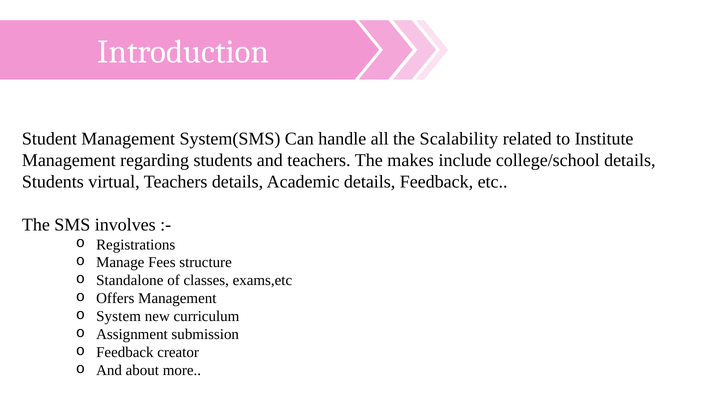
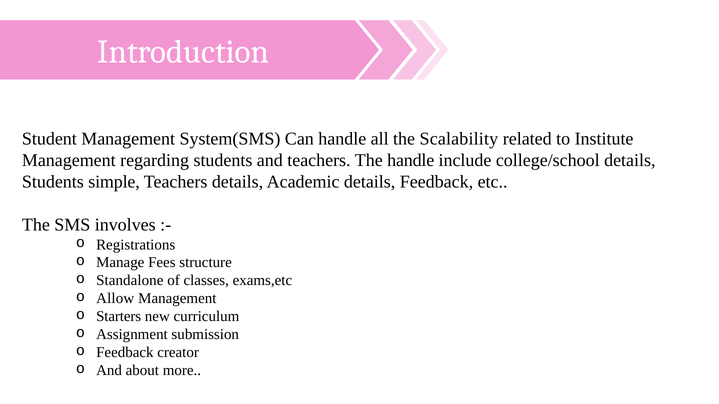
The makes: makes -> handle
virtual: virtual -> simple
Offers: Offers -> Allow
System: System -> Starters
